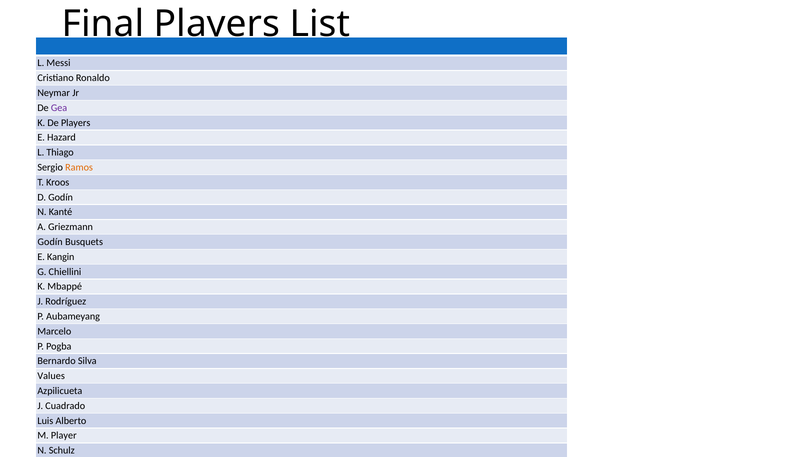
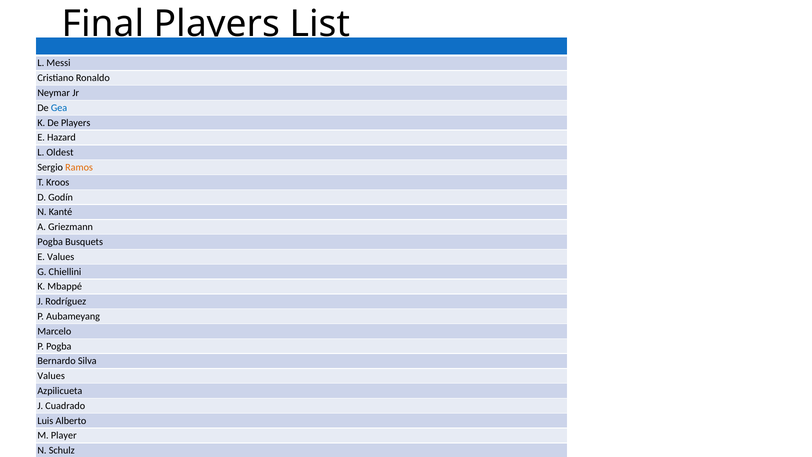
Gea colour: purple -> blue
Thiago: Thiago -> Oldest
Godín at (50, 242): Godín -> Pogba
E Kangin: Kangin -> Values
